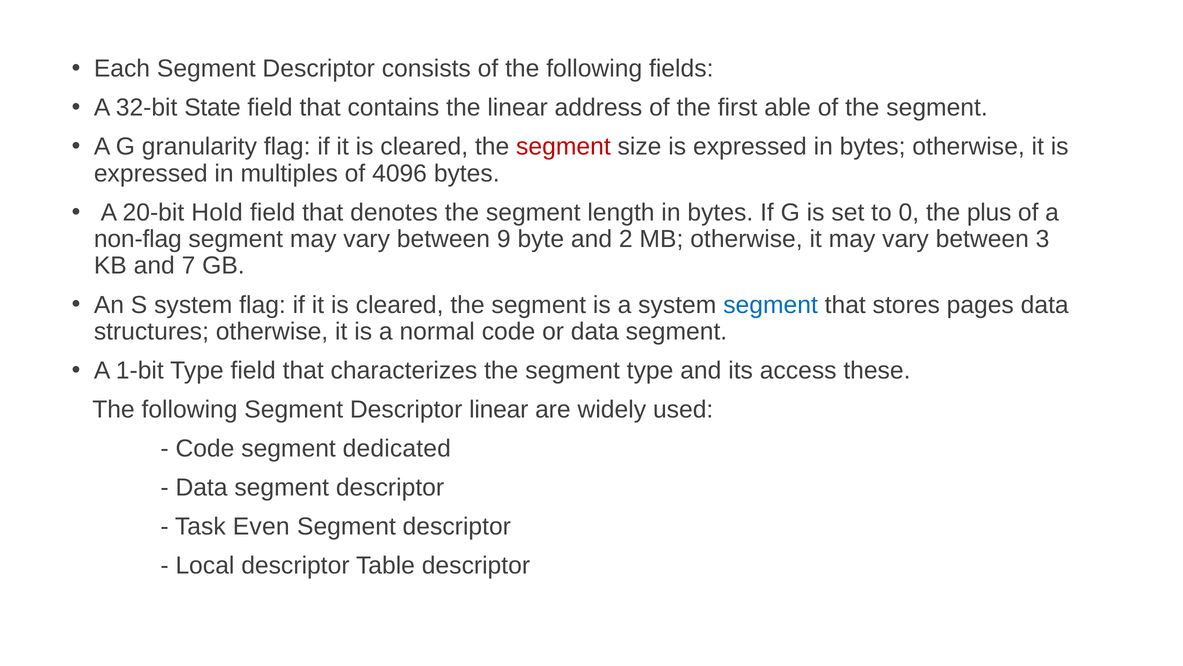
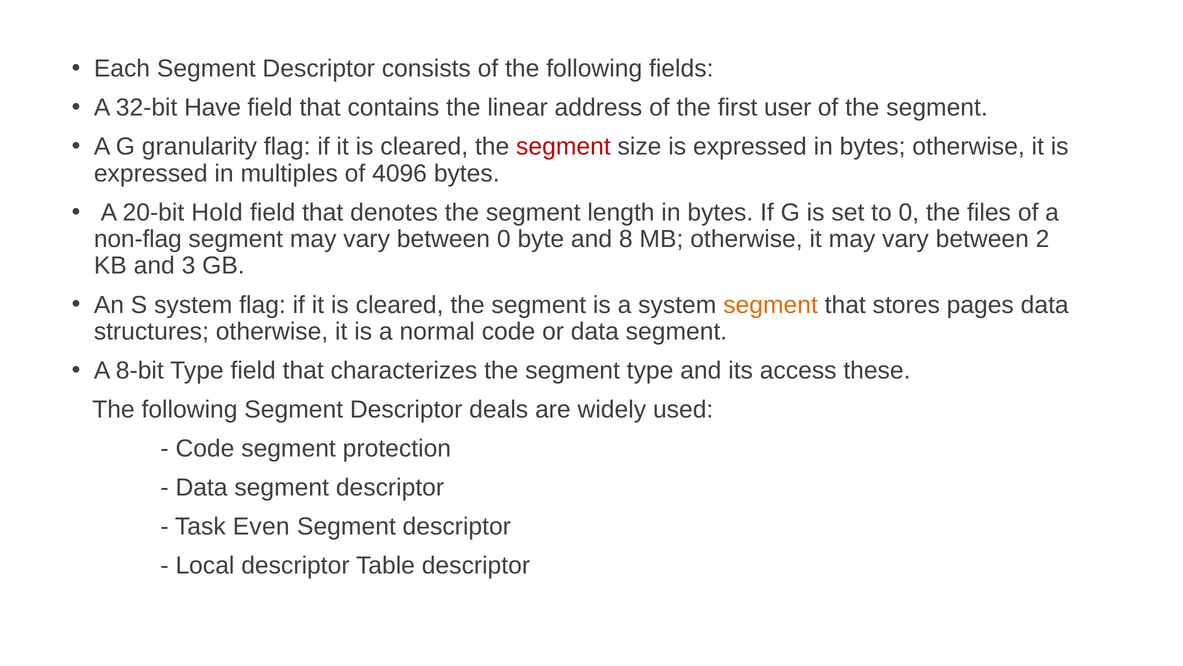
State: State -> Have
able: able -> user
plus: plus -> files
between 9: 9 -> 0
2: 2 -> 8
3: 3 -> 2
7: 7 -> 3
segment at (771, 305) colour: blue -> orange
1-bit: 1-bit -> 8-bit
Descriptor linear: linear -> deals
dedicated: dedicated -> protection
